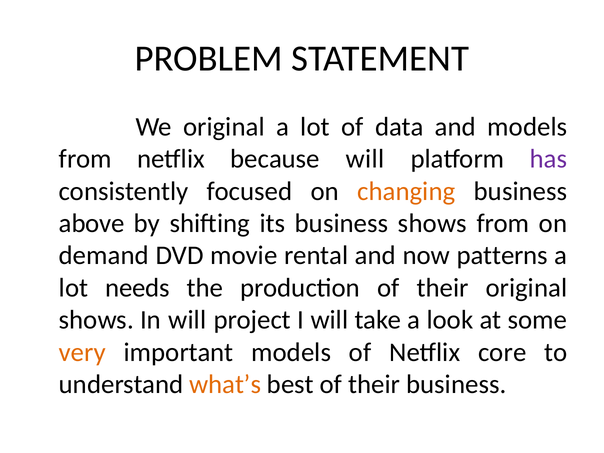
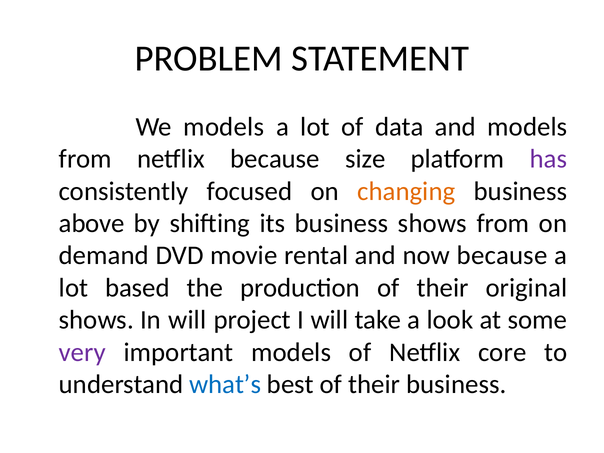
We original: original -> models
because will: will -> size
now patterns: patterns -> because
needs: needs -> based
very colour: orange -> purple
what’s colour: orange -> blue
